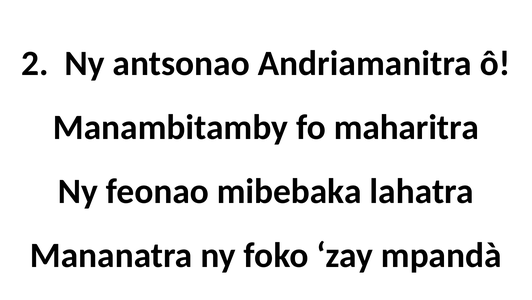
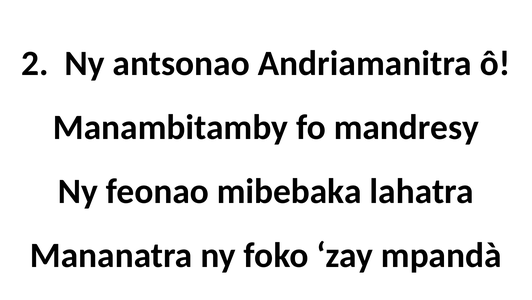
maharitra: maharitra -> mandresy
